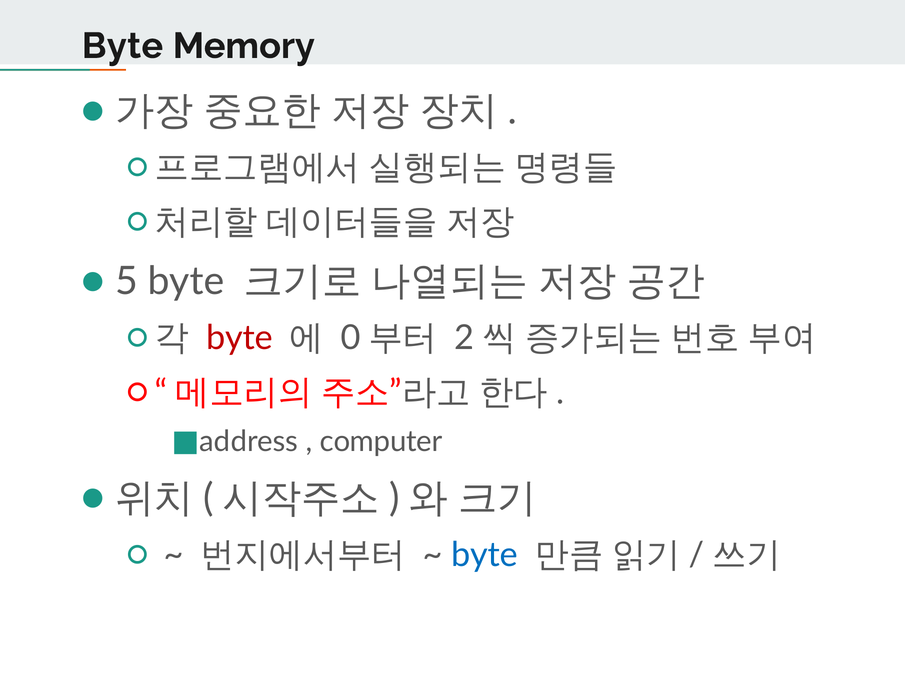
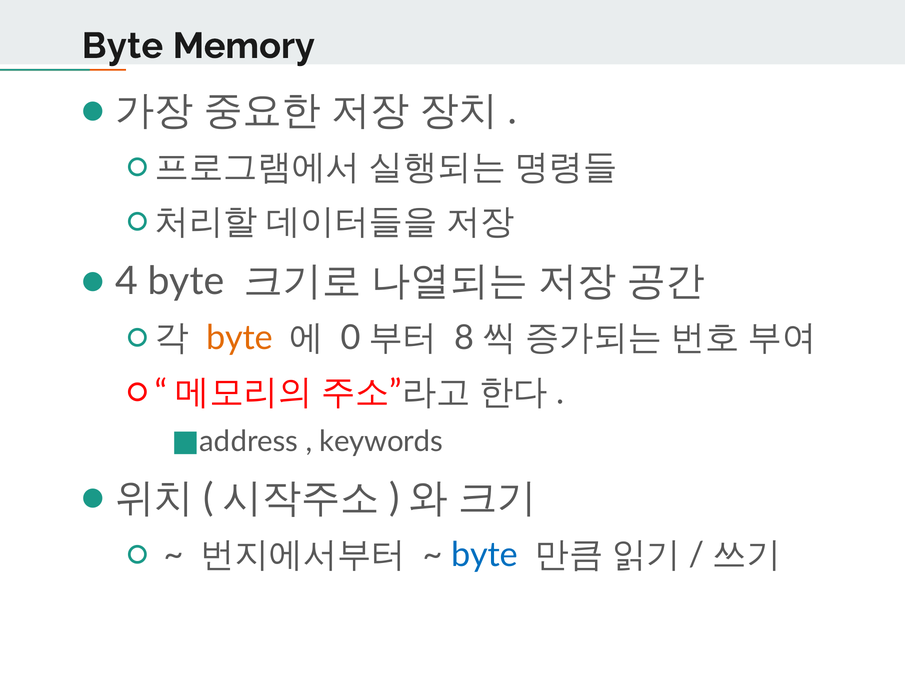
5: 5 -> 4
byte at (239, 338) colour: red -> orange
2: 2 -> 8
computer: computer -> keywords
